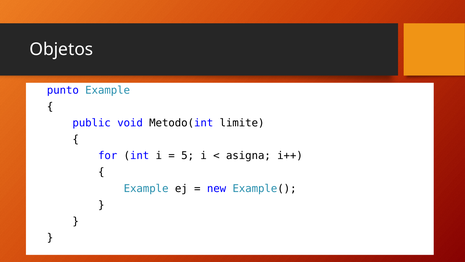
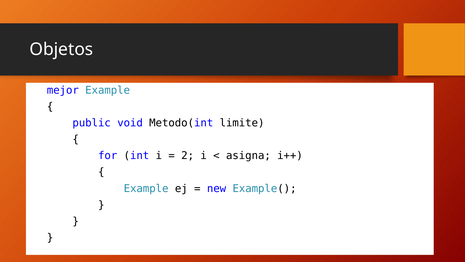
punto: punto -> mejor
5: 5 -> 2
